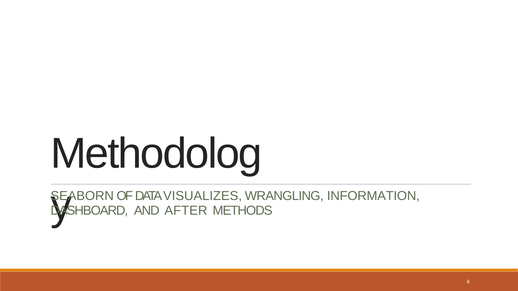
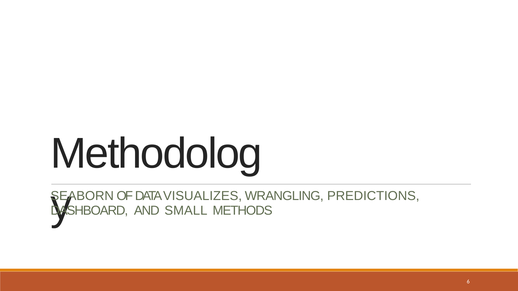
INFORMATION: INFORMATION -> PREDICTIONS
AFTER: AFTER -> SMALL
